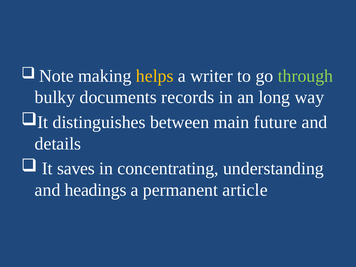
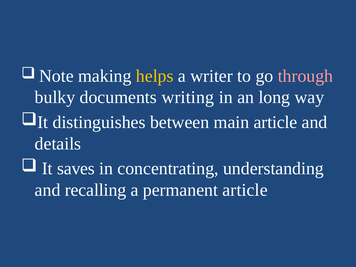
through colour: light green -> pink
records: records -> writing
main future: future -> article
headings: headings -> recalling
